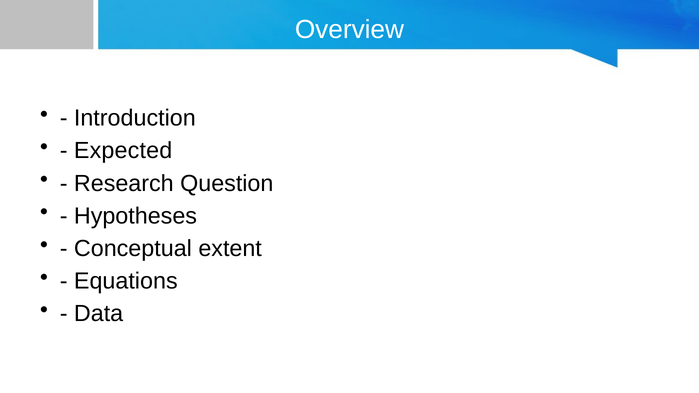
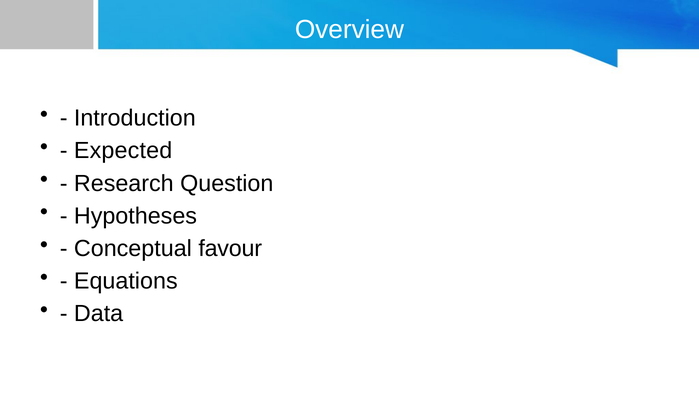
extent: extent -> favour
